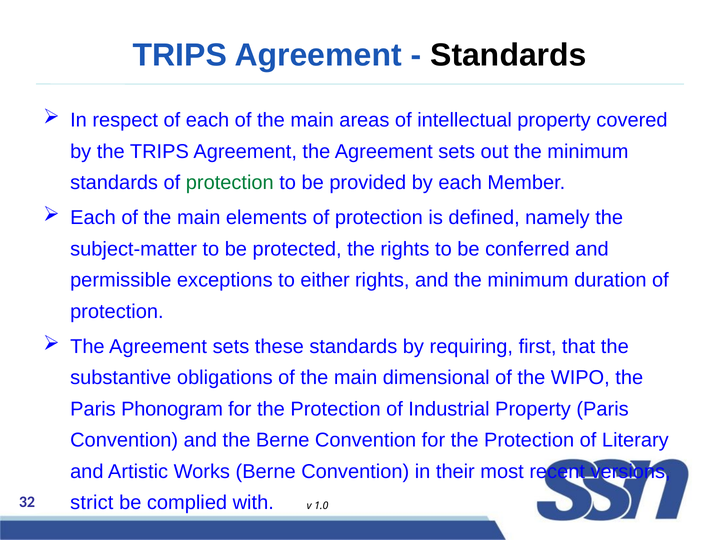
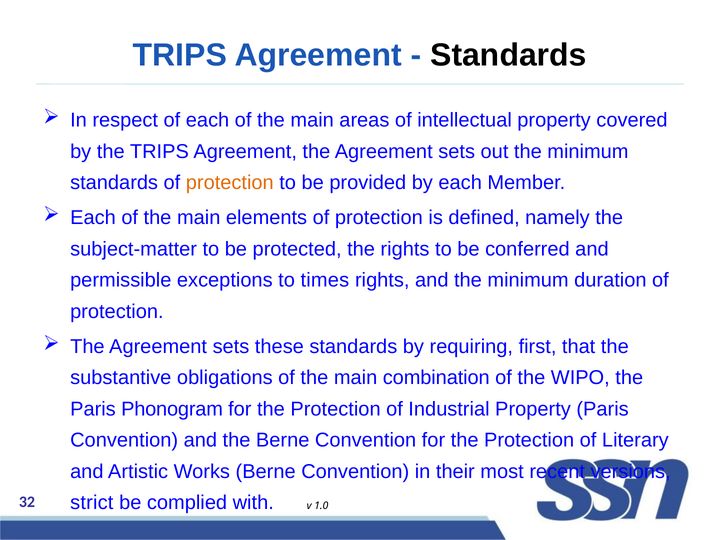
protection at (230, 183) colour: green -> orange
either: either -> times
dimensional: dimensional -> combination
